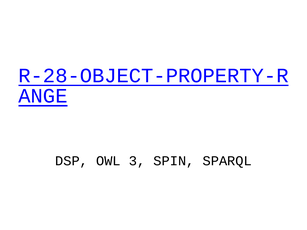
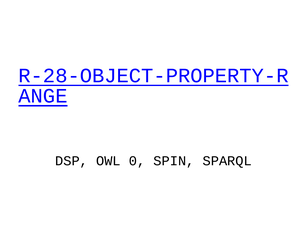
3: 3 -> 0
